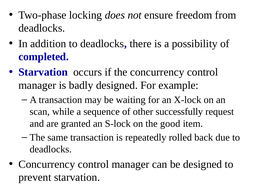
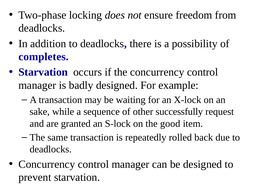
completed: completed -> completes
scan: scan -> sake
